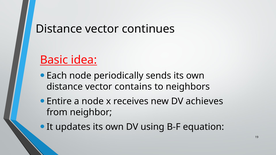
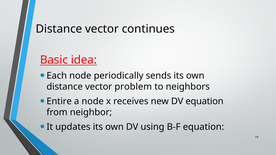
contains: contains -> problem
DV achieves: achieves -> equation
